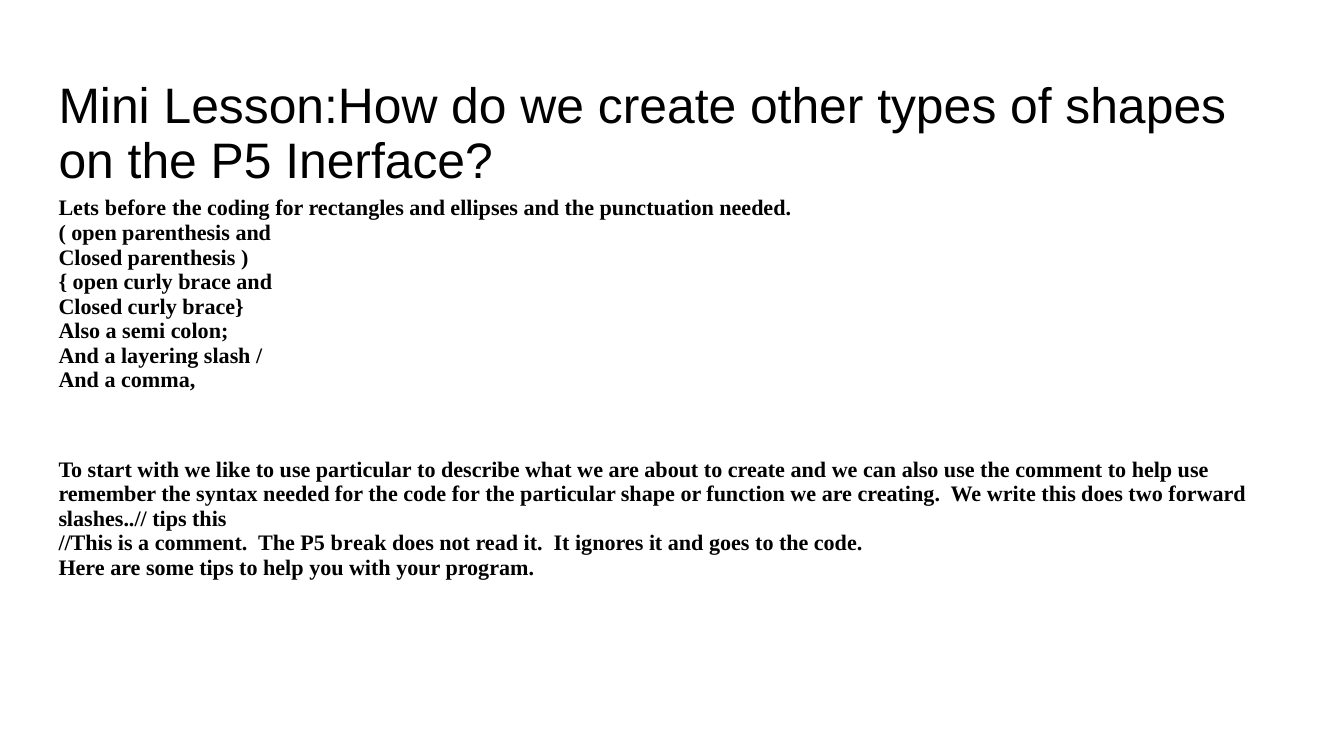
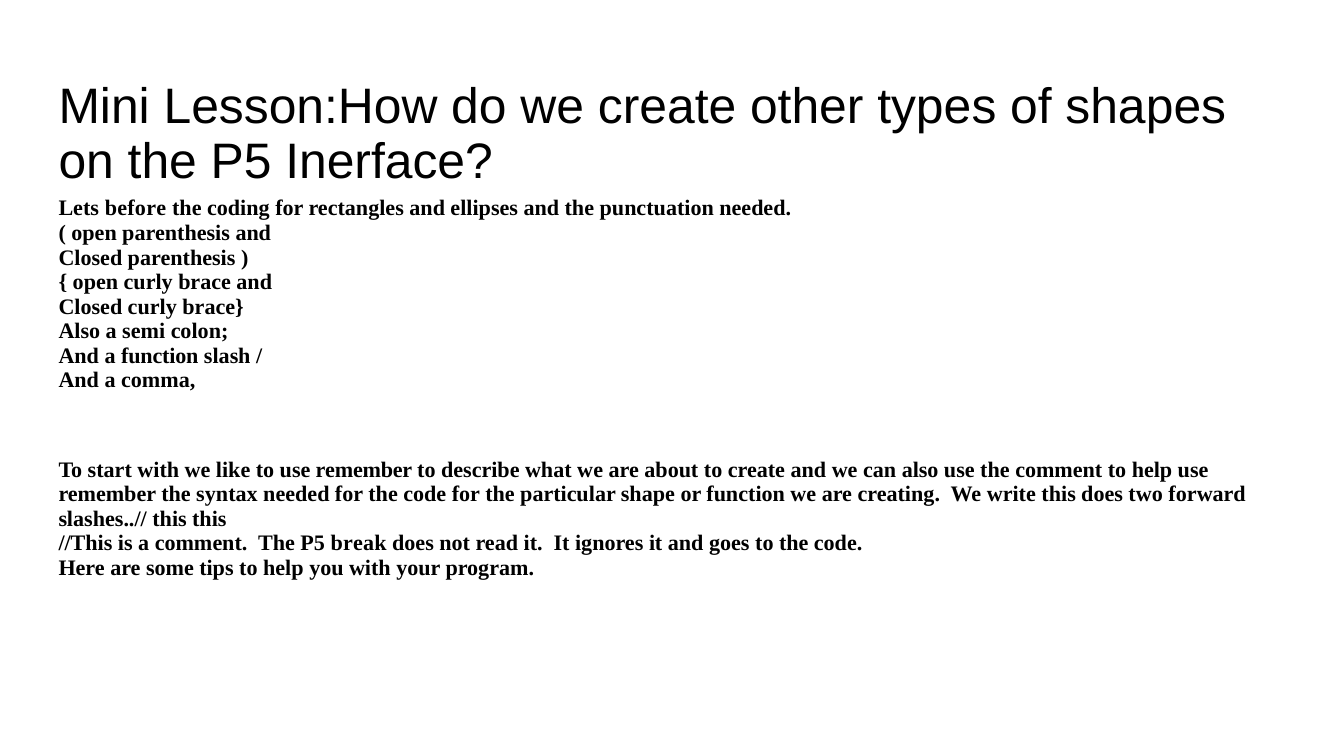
a layering: layering -> function
to use particular: particular -> remember
slashes..// tips: tips -> this
